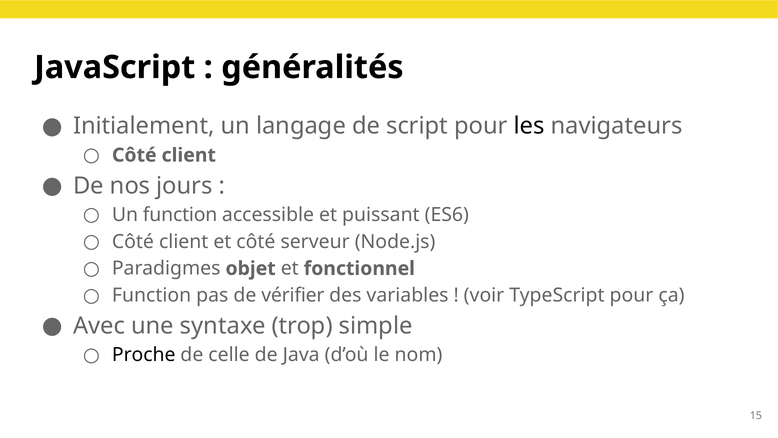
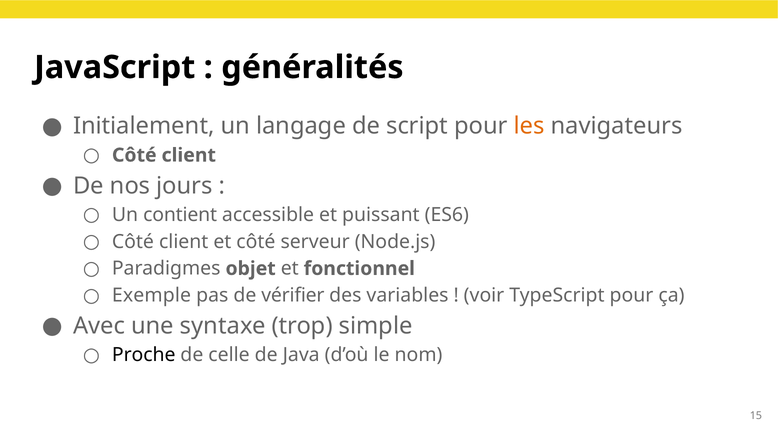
les colour: black -> orange
Un function: function -> contient
Function at (152, 295): Function -> Exemple
